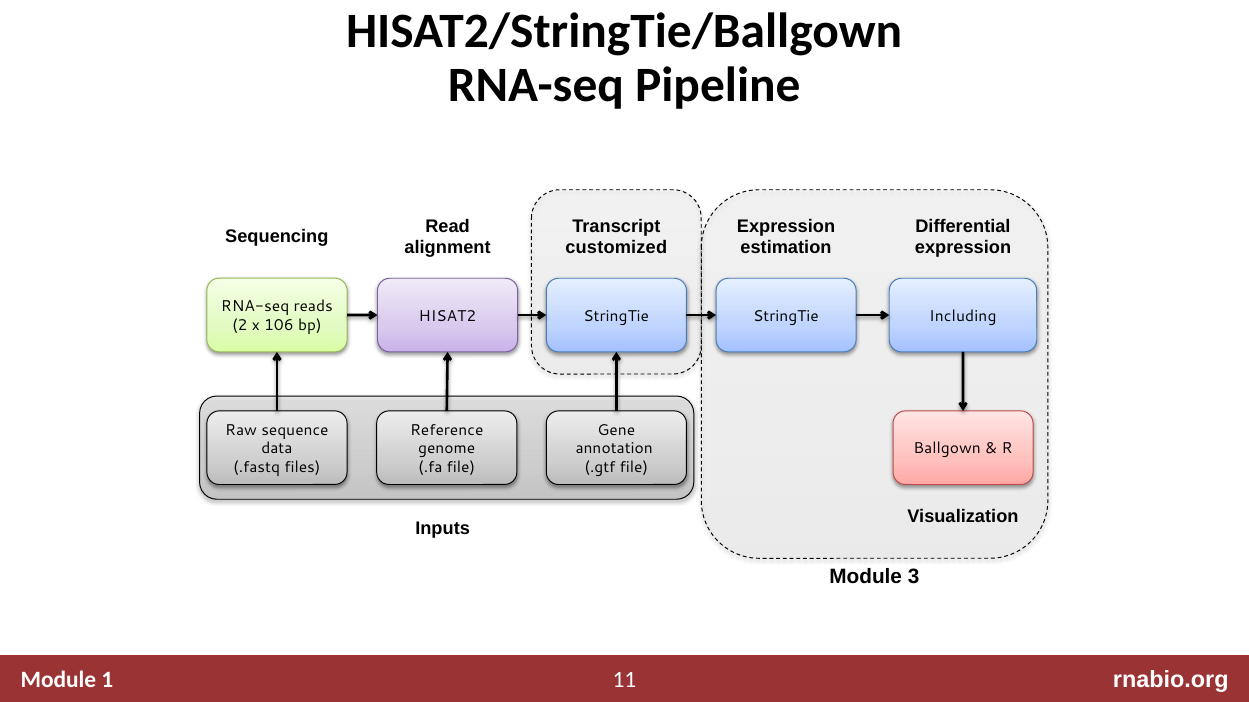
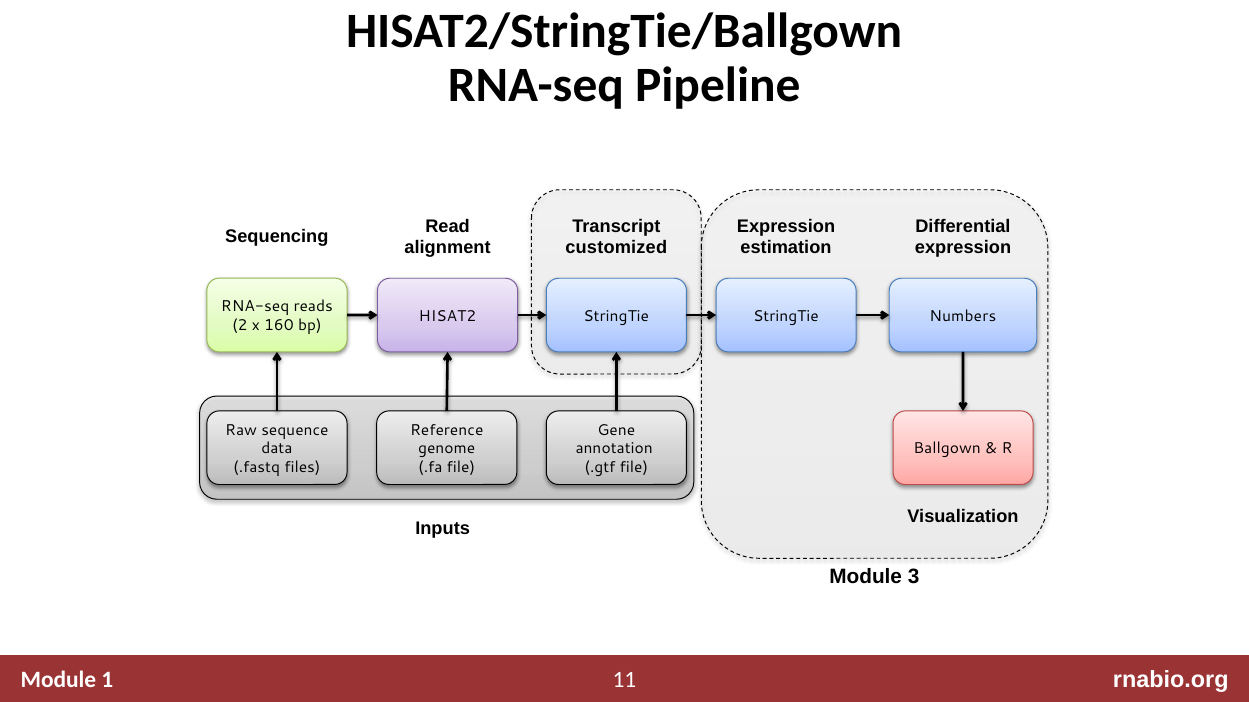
Including: Including -> Numbers
106: 106 -> 160
